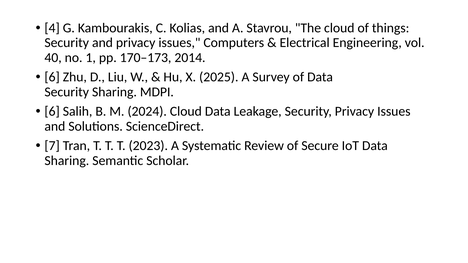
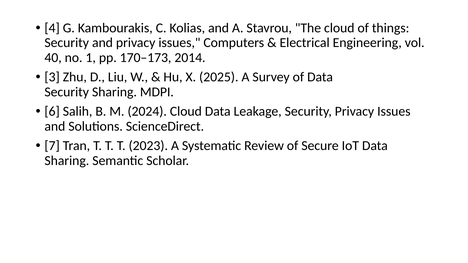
6 at (52, 77): 6 -> 3
